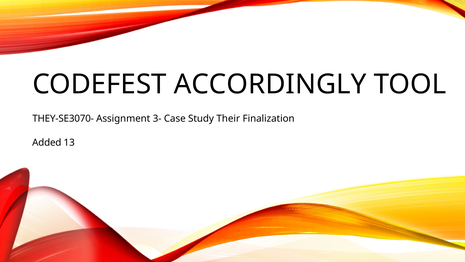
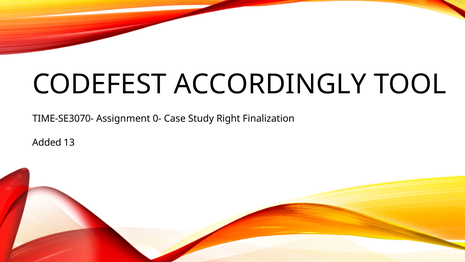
THEY-SE3070-: THEY-SE3070- -> TIME-SE3070-
3-: 3- -> 0-
Their: Their -> Right
